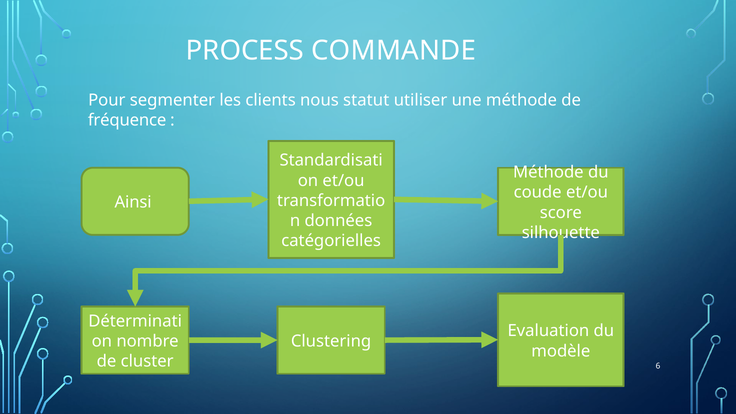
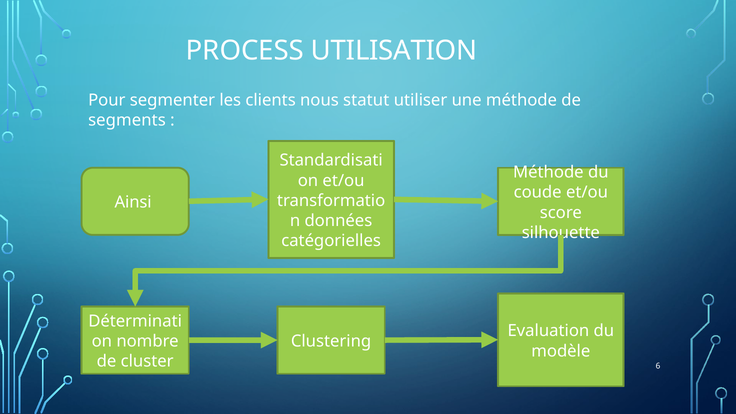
COMMANDE: COMMANDE -> UTILISATION
fréquence: fréquence -> segments
